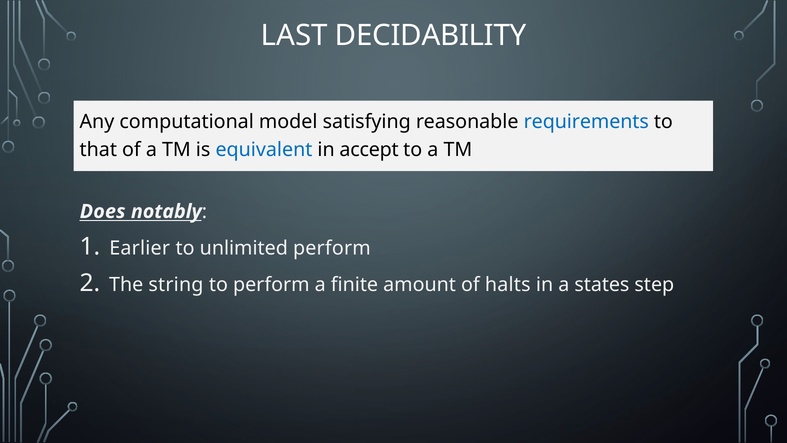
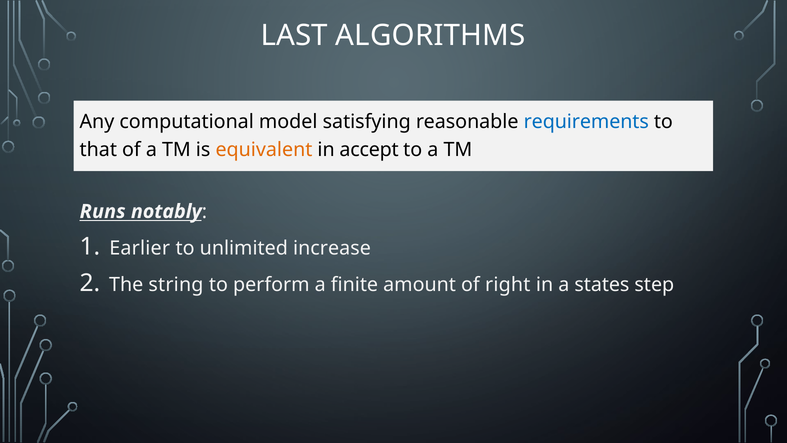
DECIDABILITY: DECIDABILITY -> ALGORITHMS
equivalent colour: blue -> orange
Does: Does -> Runs
unlimited perform: perform -> increase
halts: halts -> right
